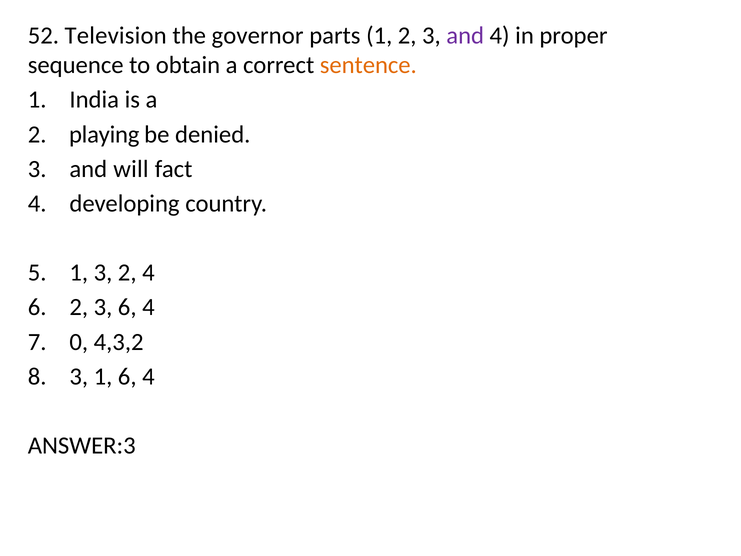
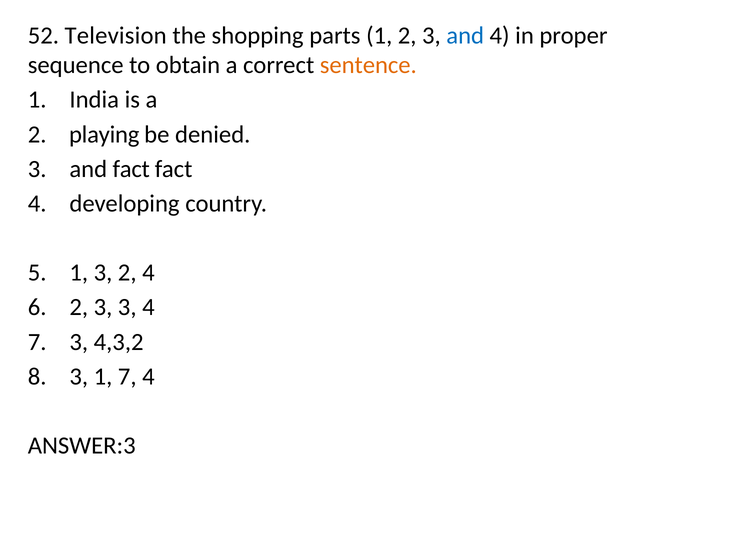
governor: governor -> shopping
and at (465, 36) colour: purple -> blue
and will: will -> fact
3 6: 6 -> 3
0 at (79, 342): 0 -> 3
1 6: 6 -> 7
